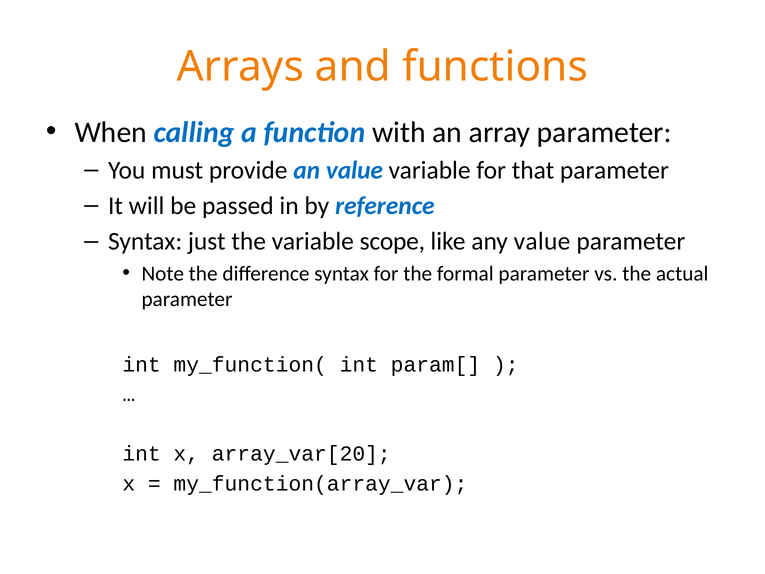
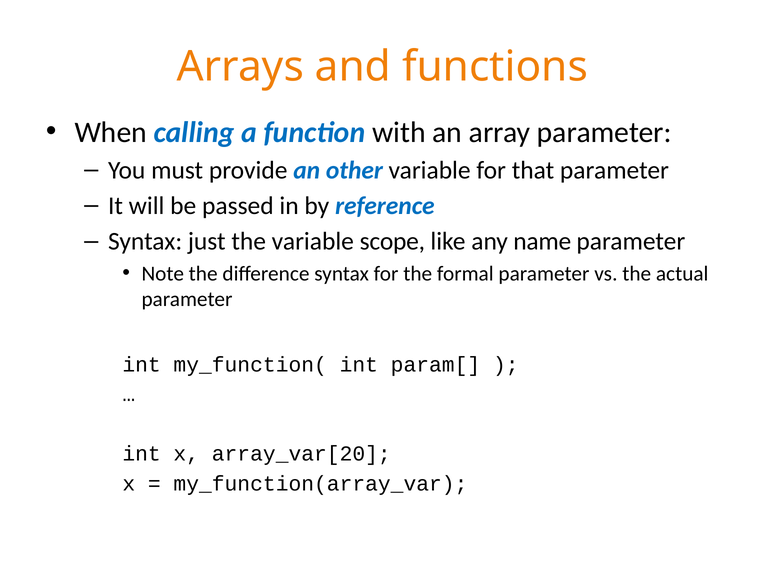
an value: value -> other
any value: value -> name
